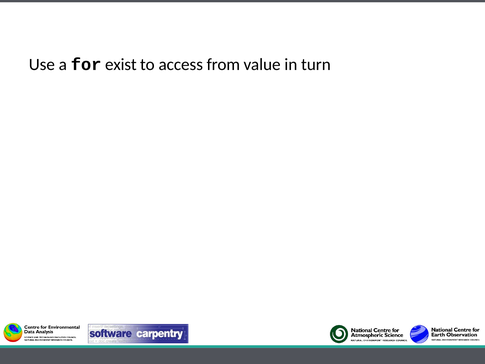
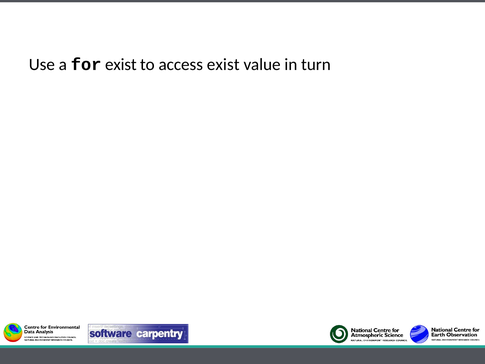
access from: from -> exist
